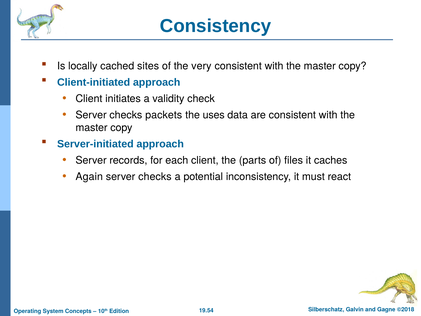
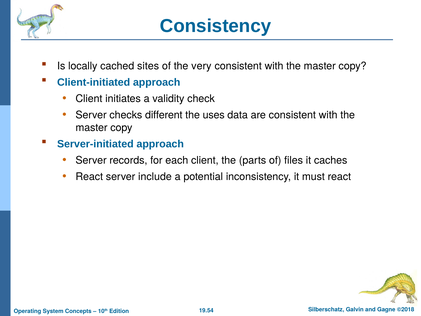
packets: packets -> different
Again at (89, 176): Again -> React
checks at (155, 176): checks -> include
